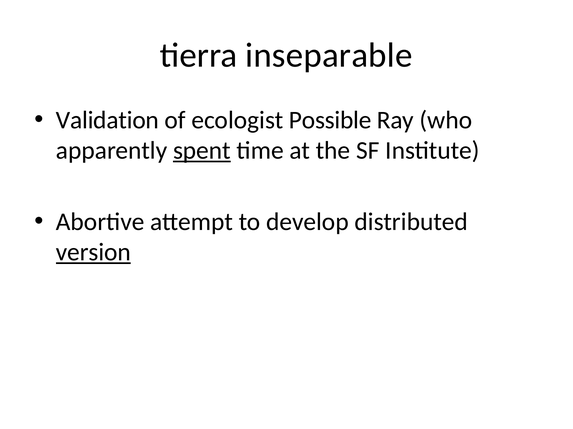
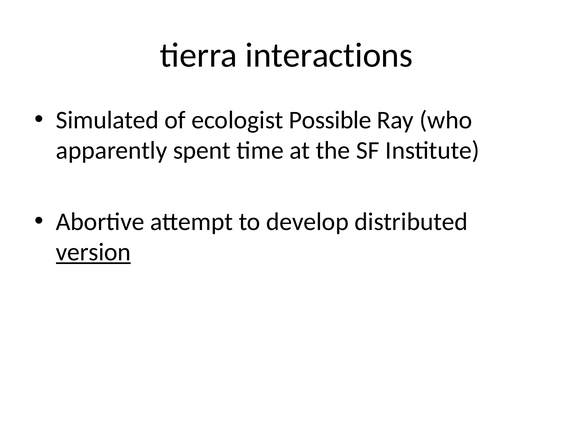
inseparable: inseparable -> interactions
Validation: Validation -> Simulated
spent underline: present -> none
